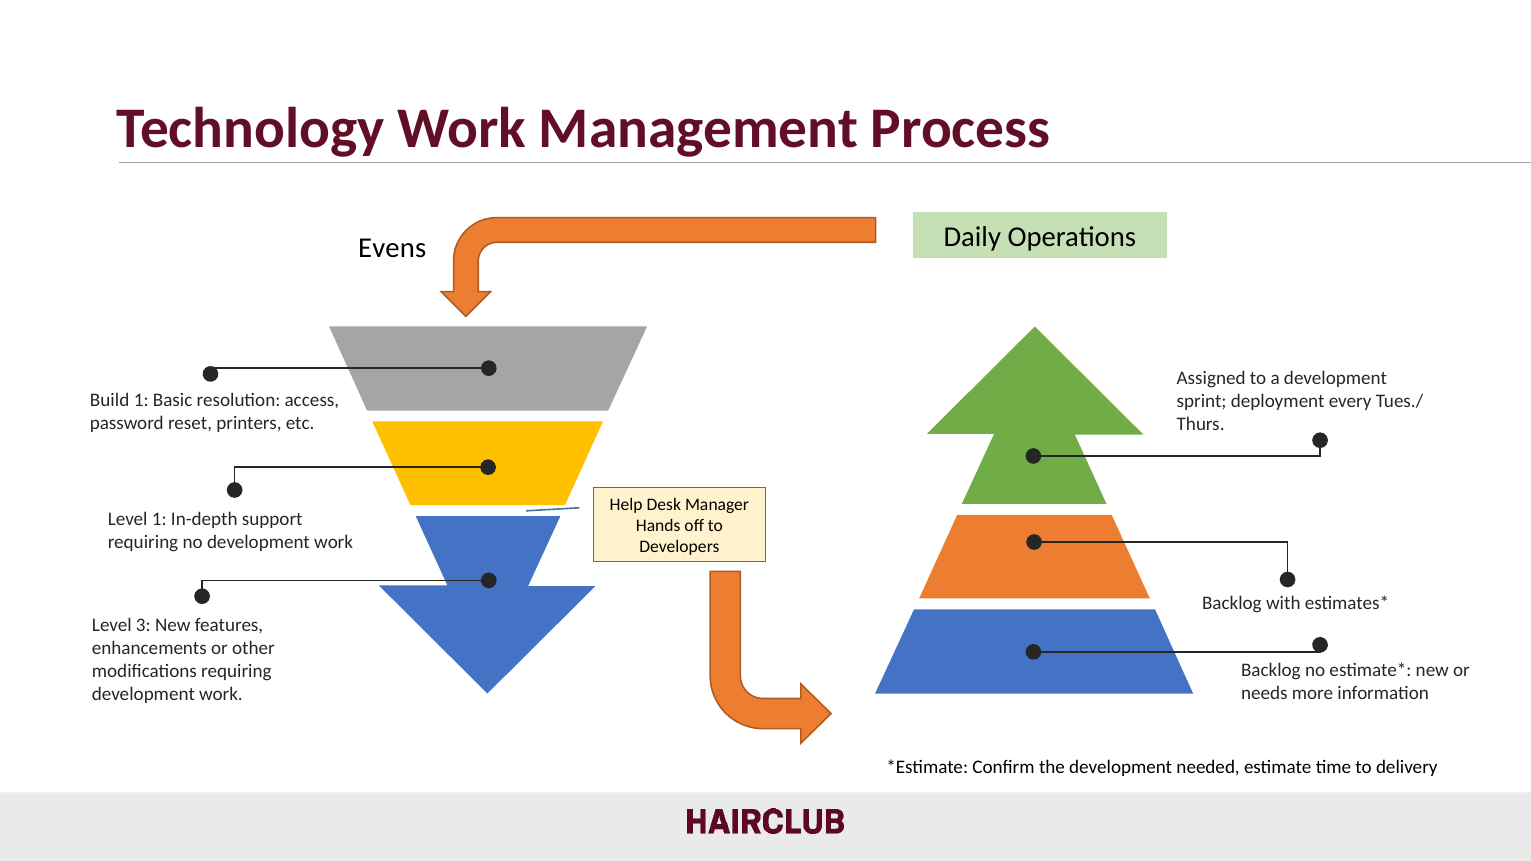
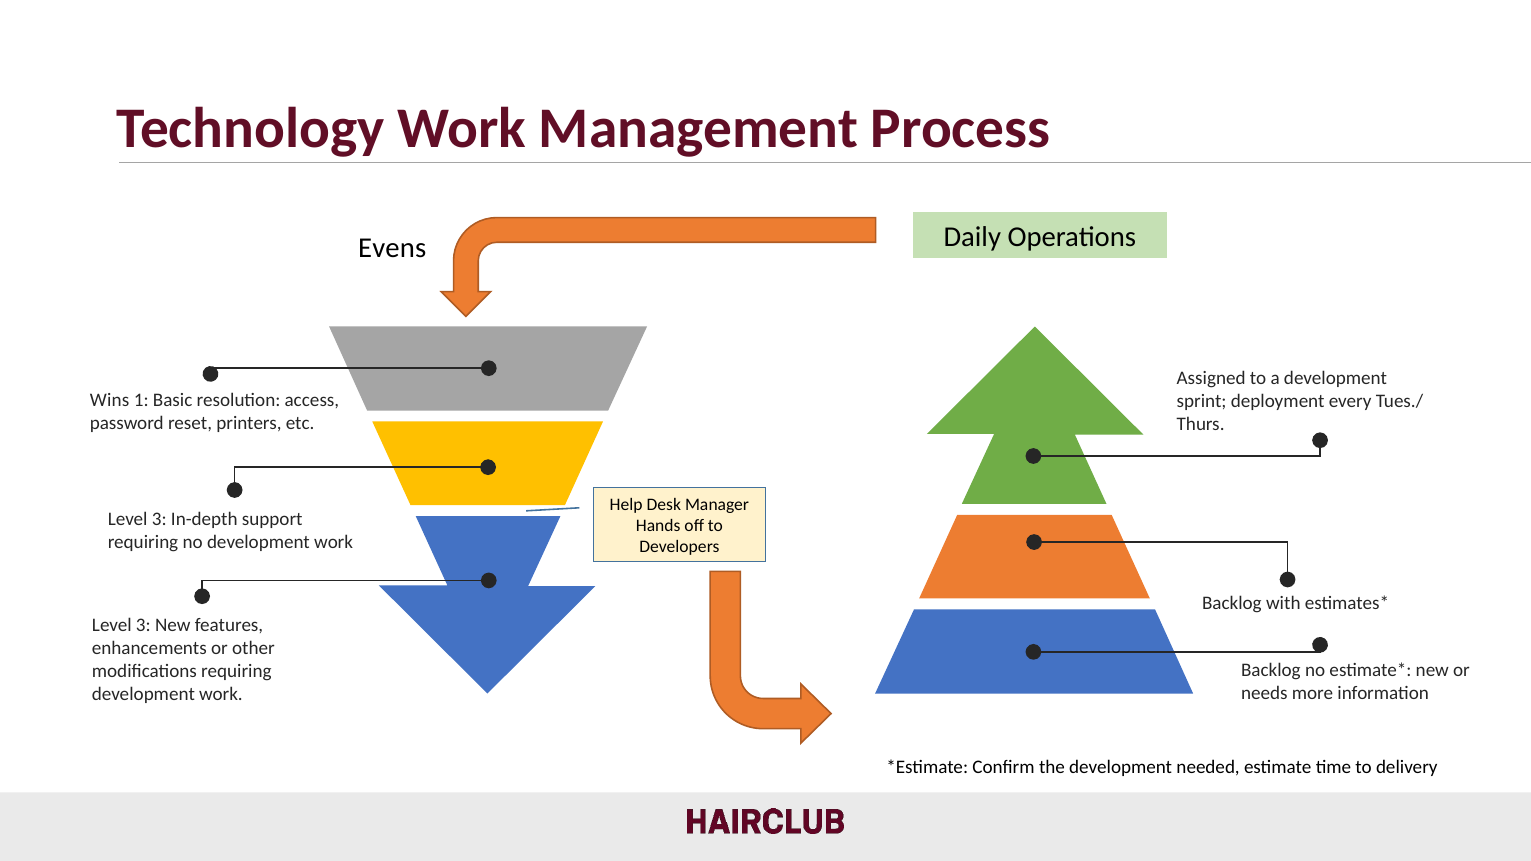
Build: Build -> Wins
1 at (159, 519): 1 -> 3
